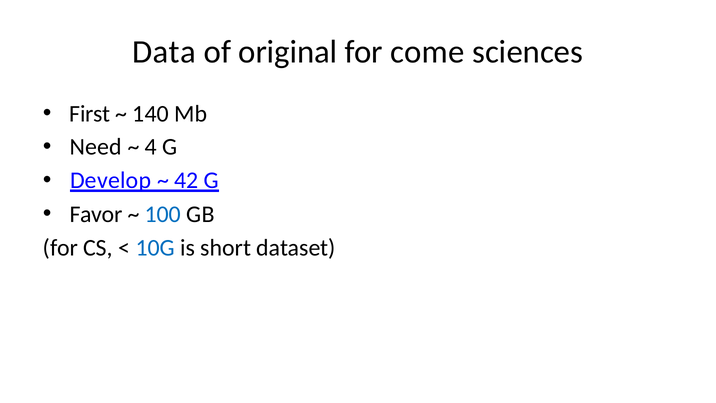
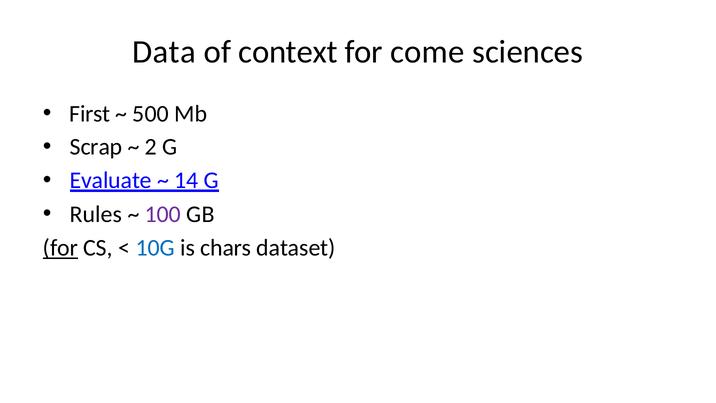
original: original -> context
140: 140 -> 500
Need: Need -> Scrap
4: 4 -> 2
Develop: Develop -> Evaluate
42: 42 -> 14
Favor: Favor -> Rules
100 colour: blue -> purple
for at (60, 248) underline: none -> present
short: short -> chars
